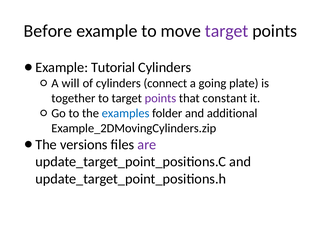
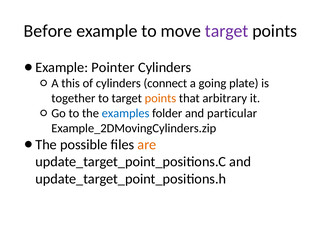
Tutorial: Tutorial -> Pointer
will: will -> this
points at (160, 98) colour: purple -> orange
constant: constant -> arbitrary
additional: additional -> particular
versions: versions -> possible
are colour: purple -> orange
